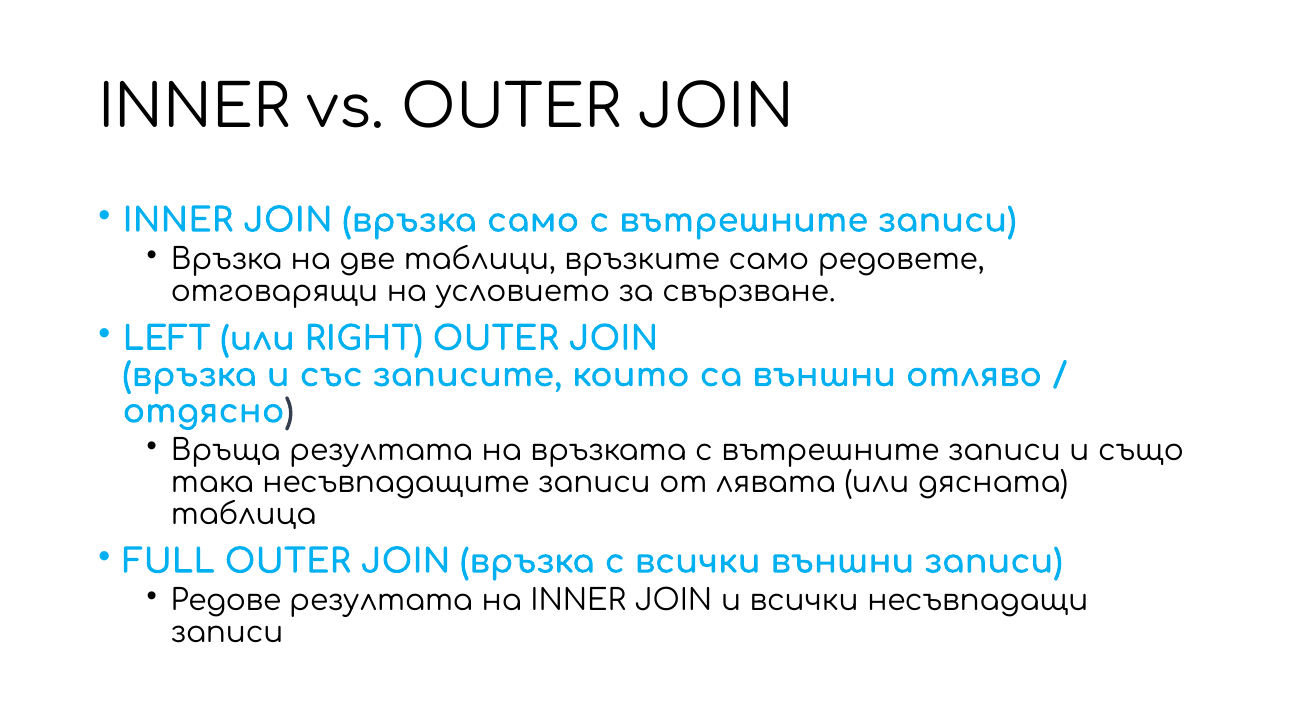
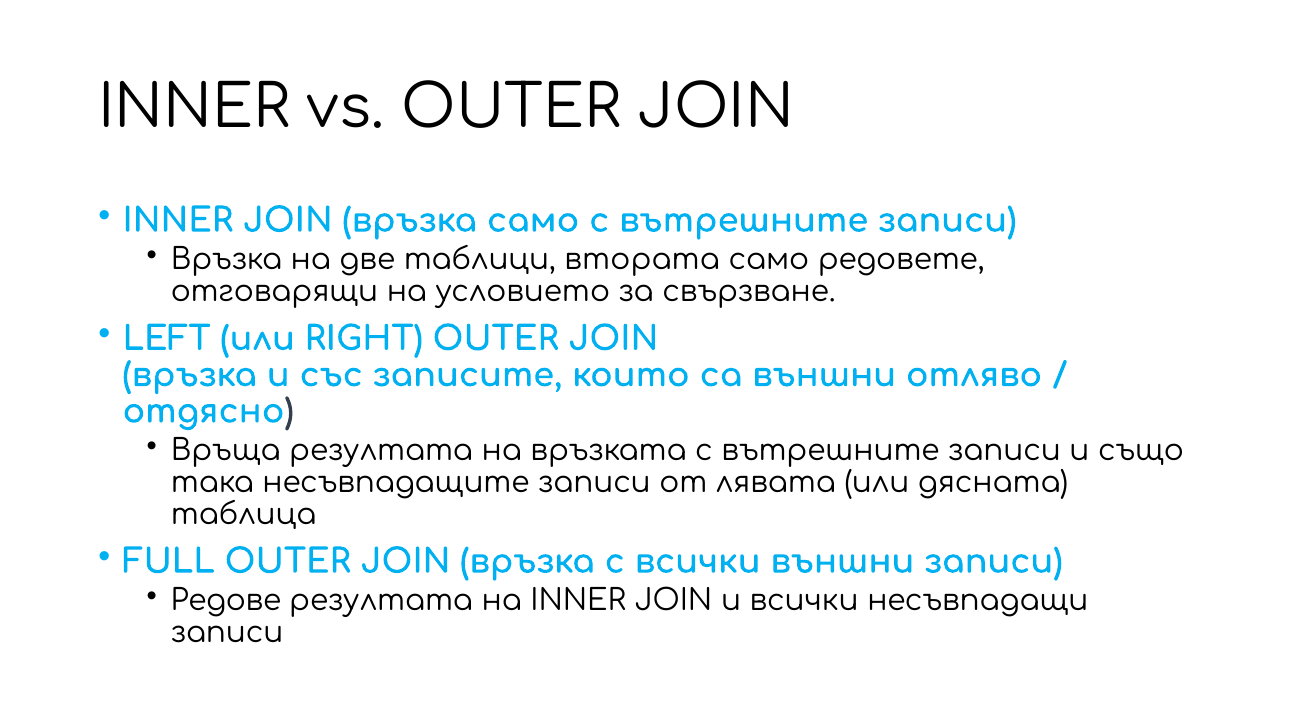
връзките: връзките -> втората
